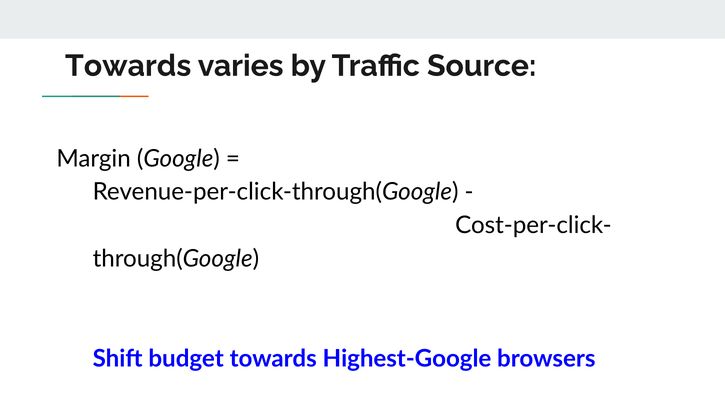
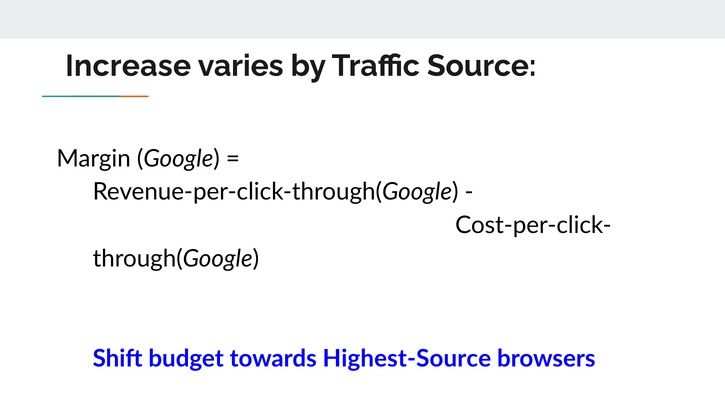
Towards at (128, 66): Towards -> Increase
Highest-Google: Highest-Google -> Highest-Source
